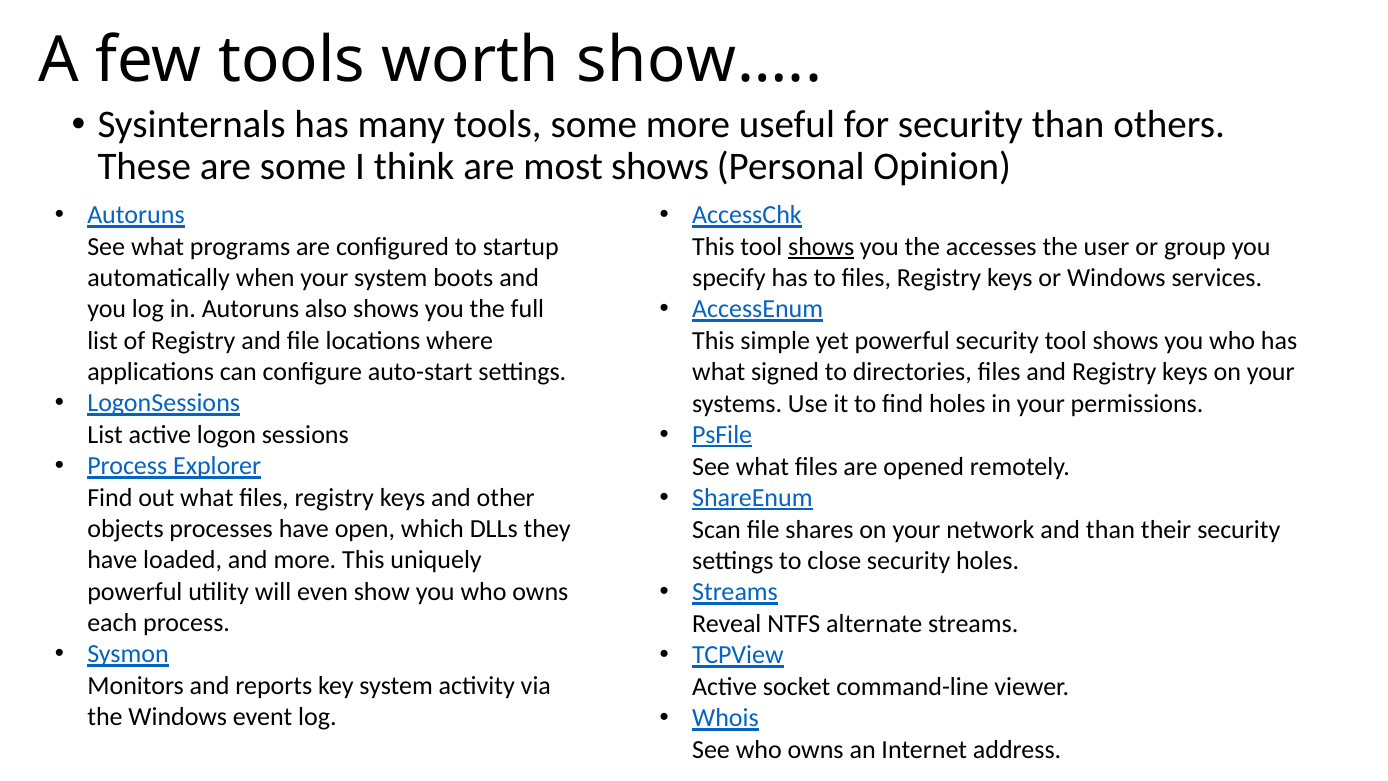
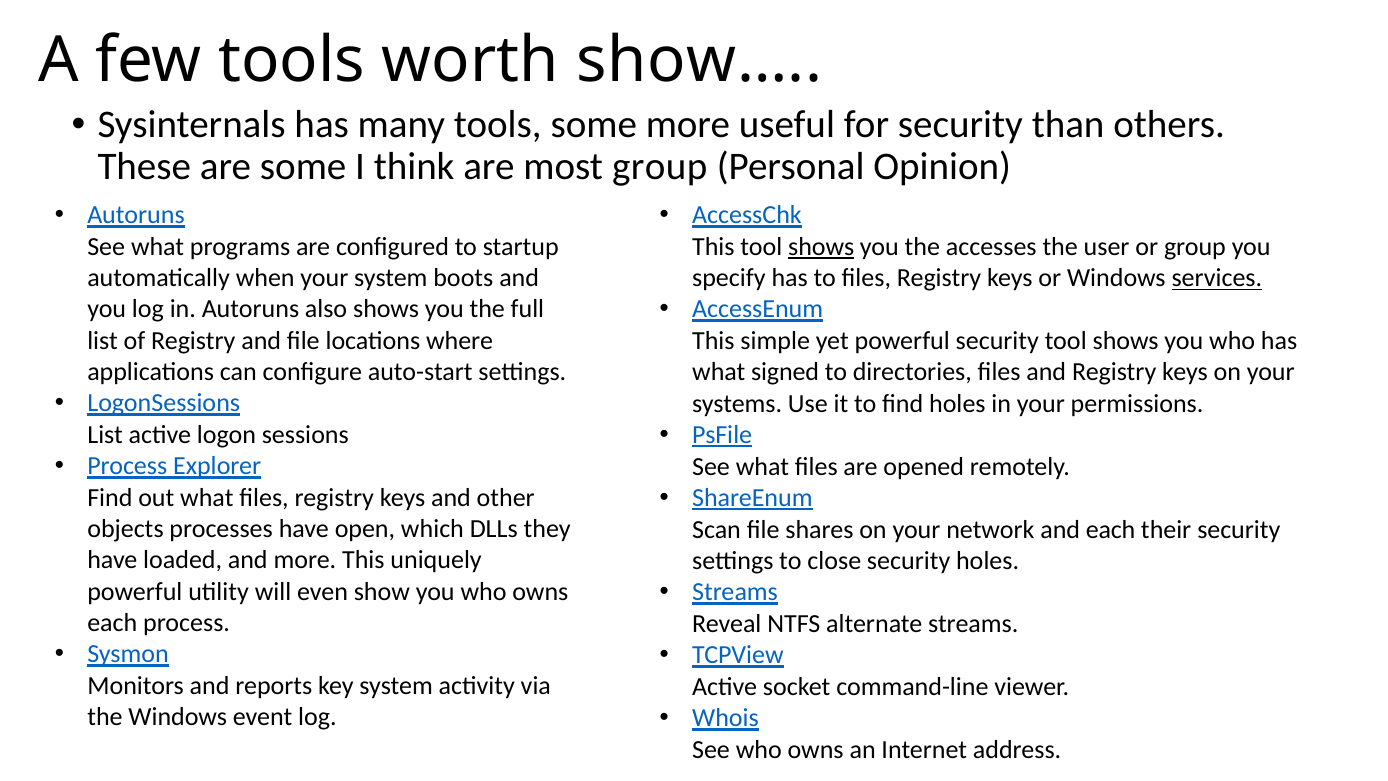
most shows: shows -> group
services underline: none -> present
and than: than -> each
